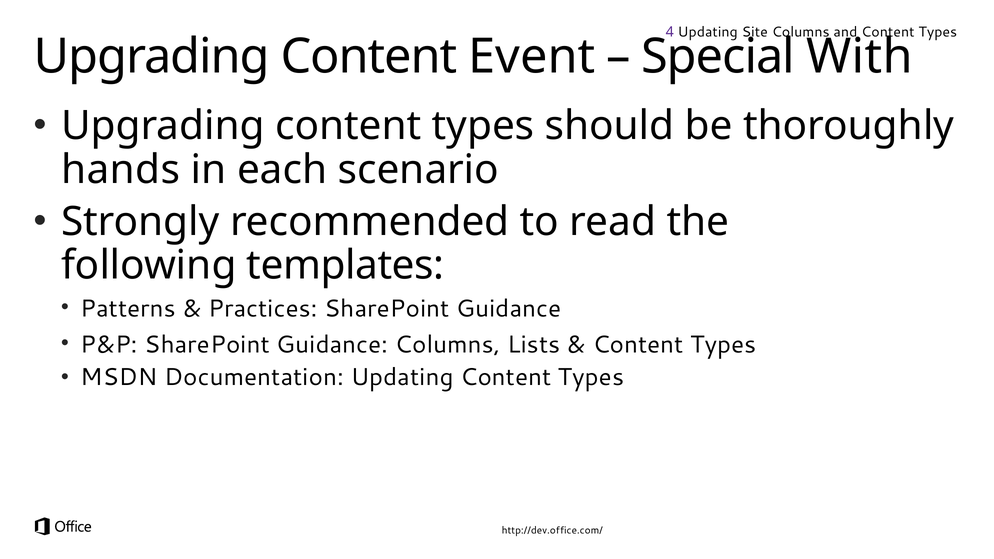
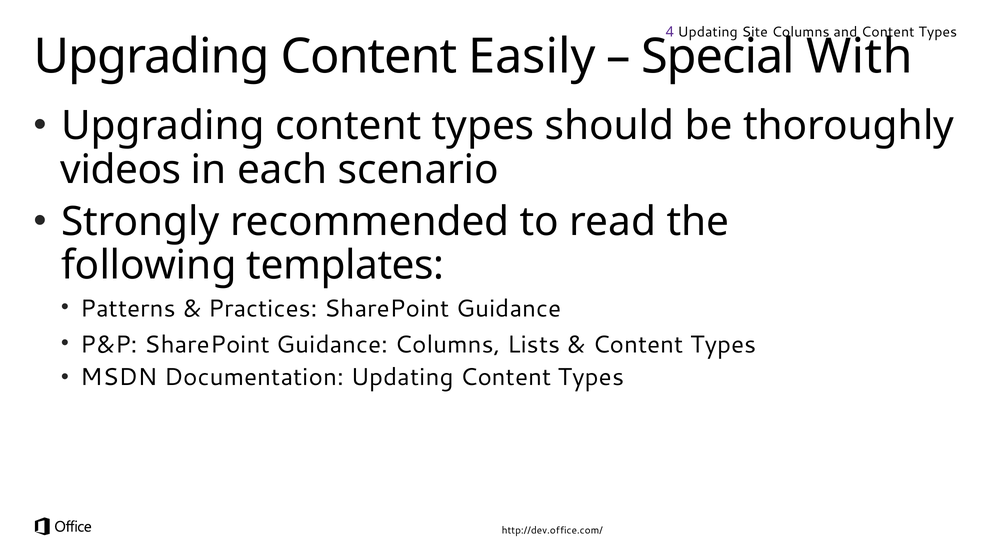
Event: Event -> Easily
hands: hands -> videos
